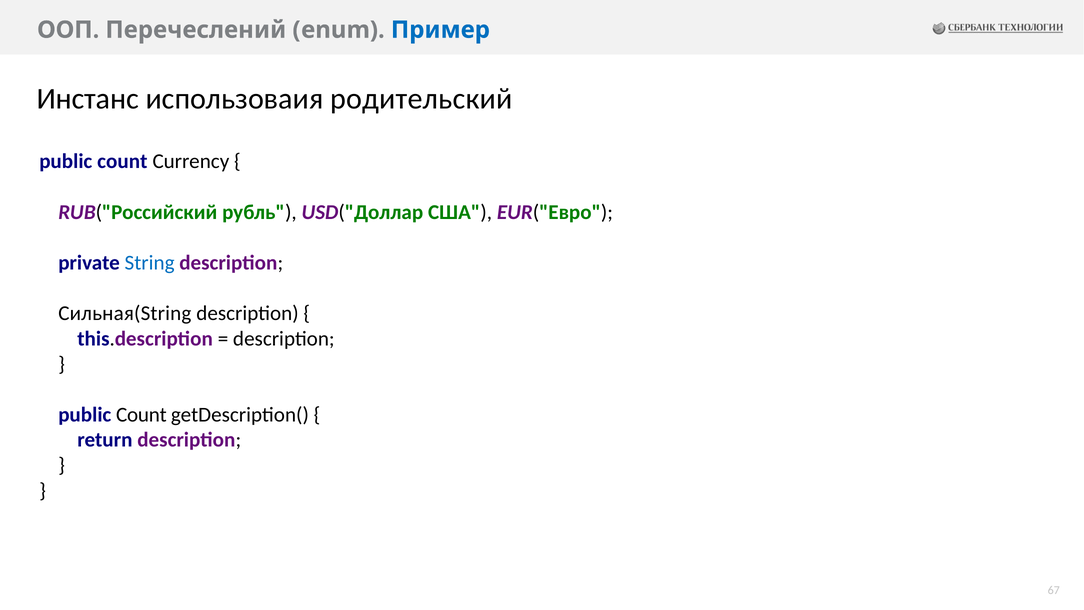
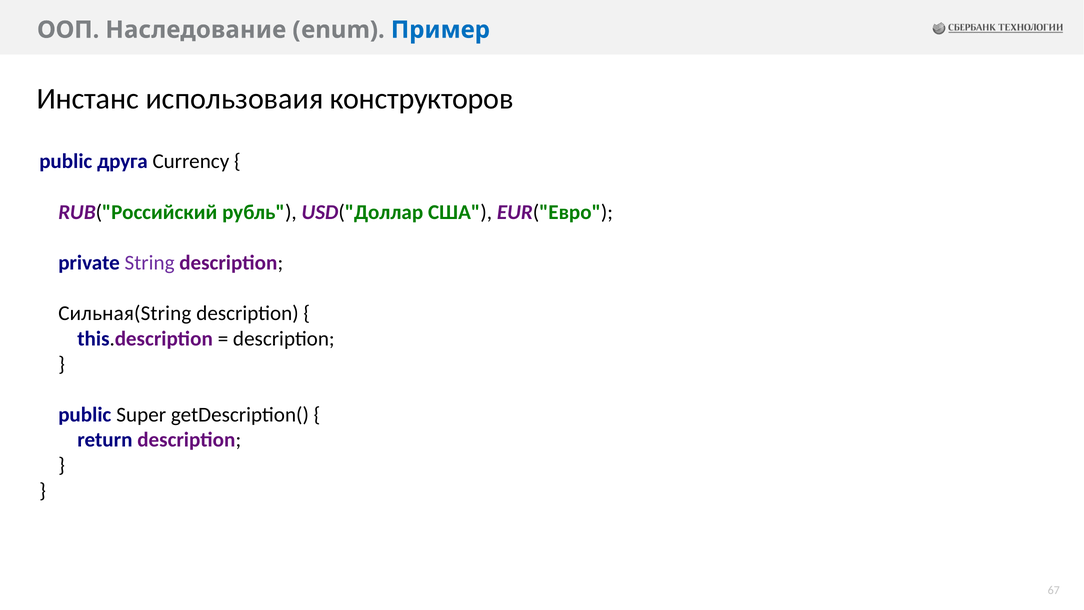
Перечеслений: Перечеслений -> Наследование
родительский: родительский -> конструкторов
count at (122, 161): count -> друга
String colour: blue -> purple
Count at (141, 415): Count -> Super
